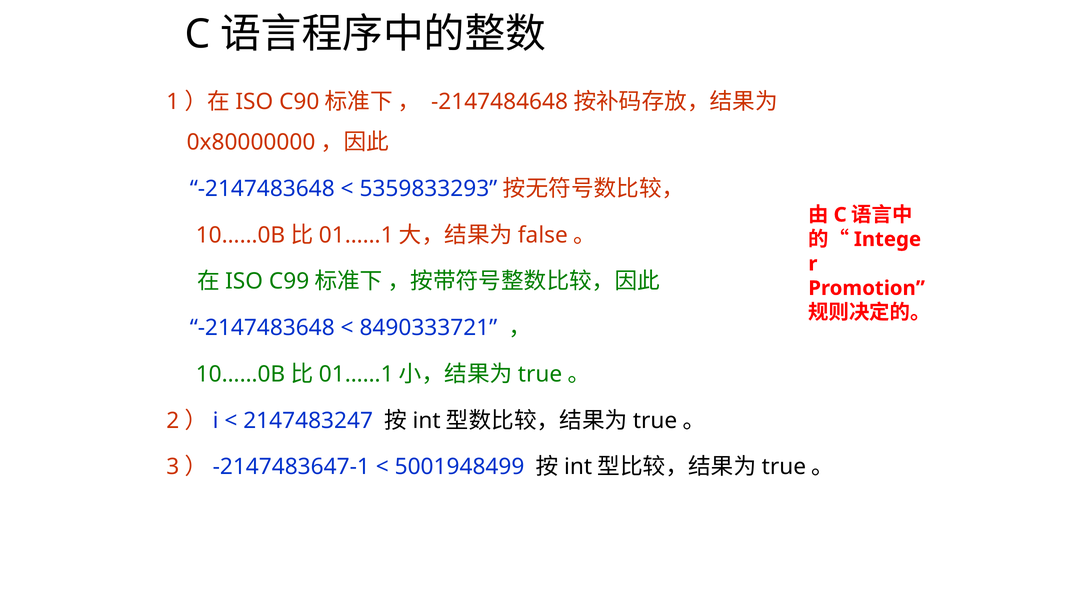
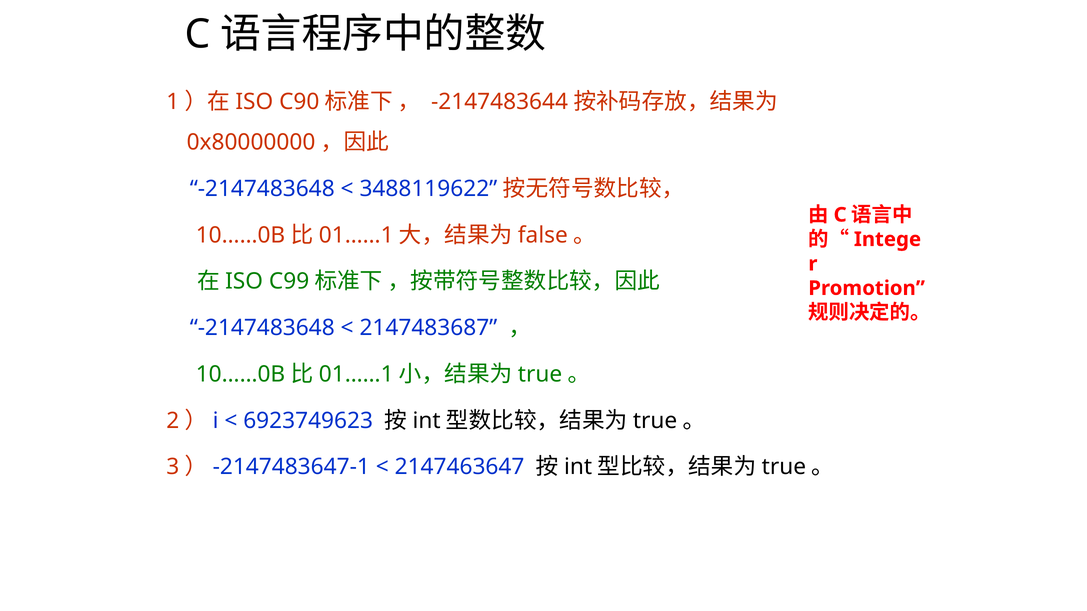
-2147484648: -2147484648 -> -2147483644
5359833293: 5359833293 -> 3488119622
8490333721: 8490333721 -> 2147483687
2147483247: 2147483247 -> 6923749623
5001948499: 5001948499 -> 2147463647
